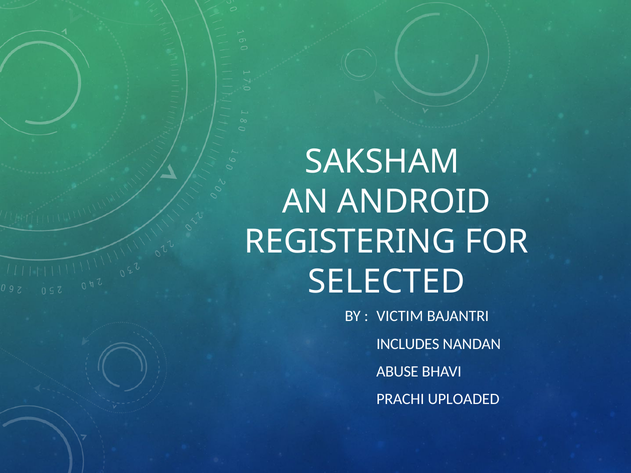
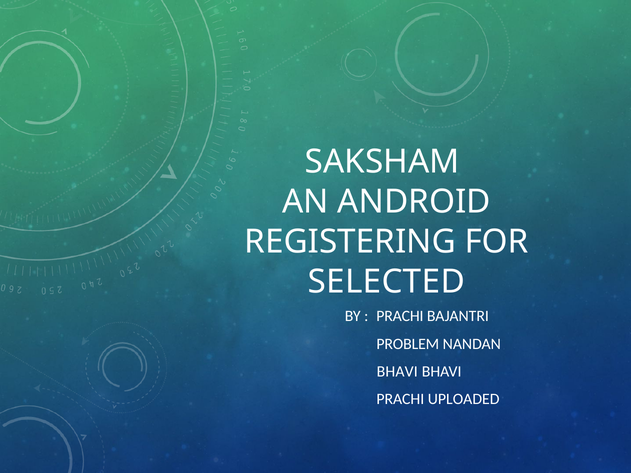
VICTIM at (400, 316): VICTIM -> PRACHI
INCLUDES: INCLUDES -> PROBLEM
ABUSE at (397, 372): ABUSE -> BHAVI
